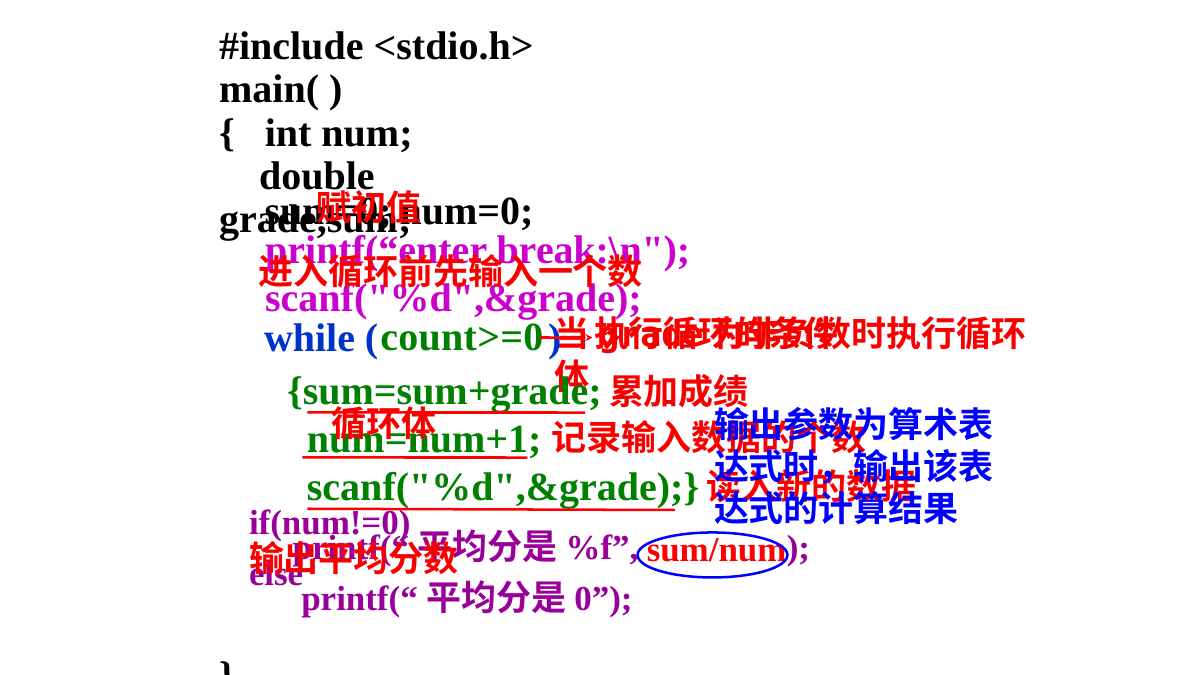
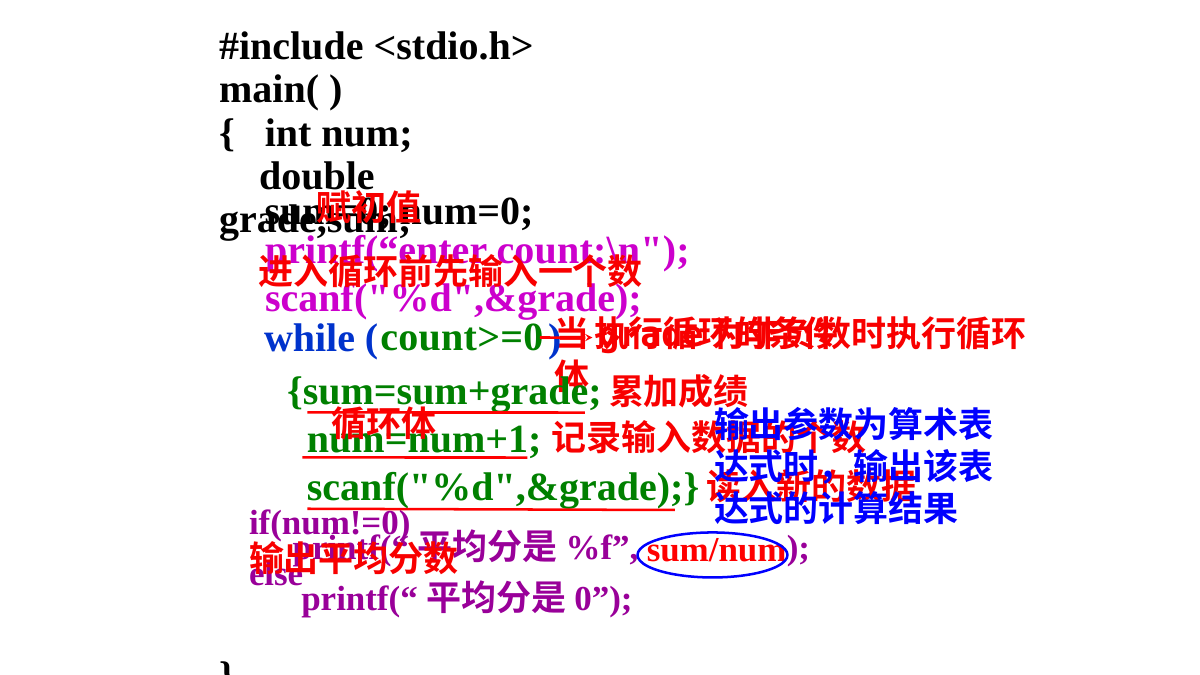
break:\n: break:\n -> count:\n
